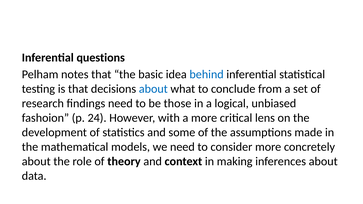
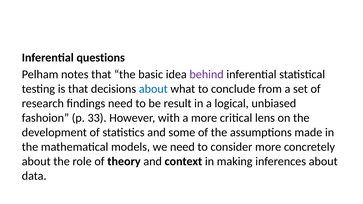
behind colour: blue -> purple
those: those -> result
24: 24 -> 33
